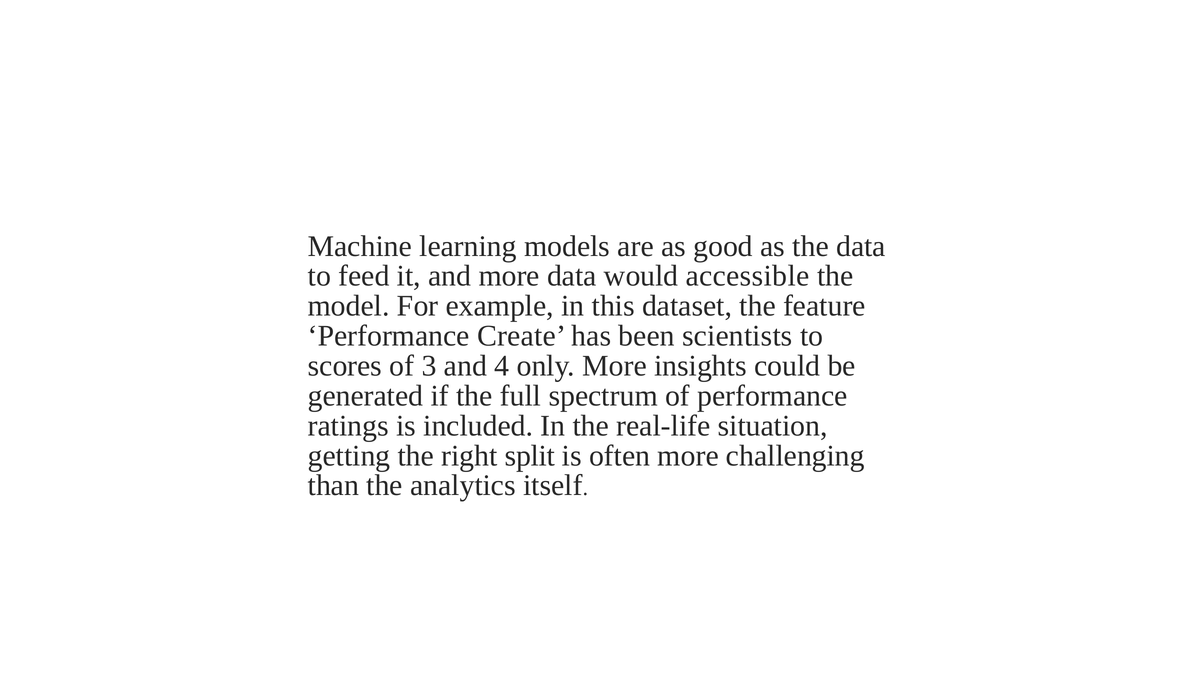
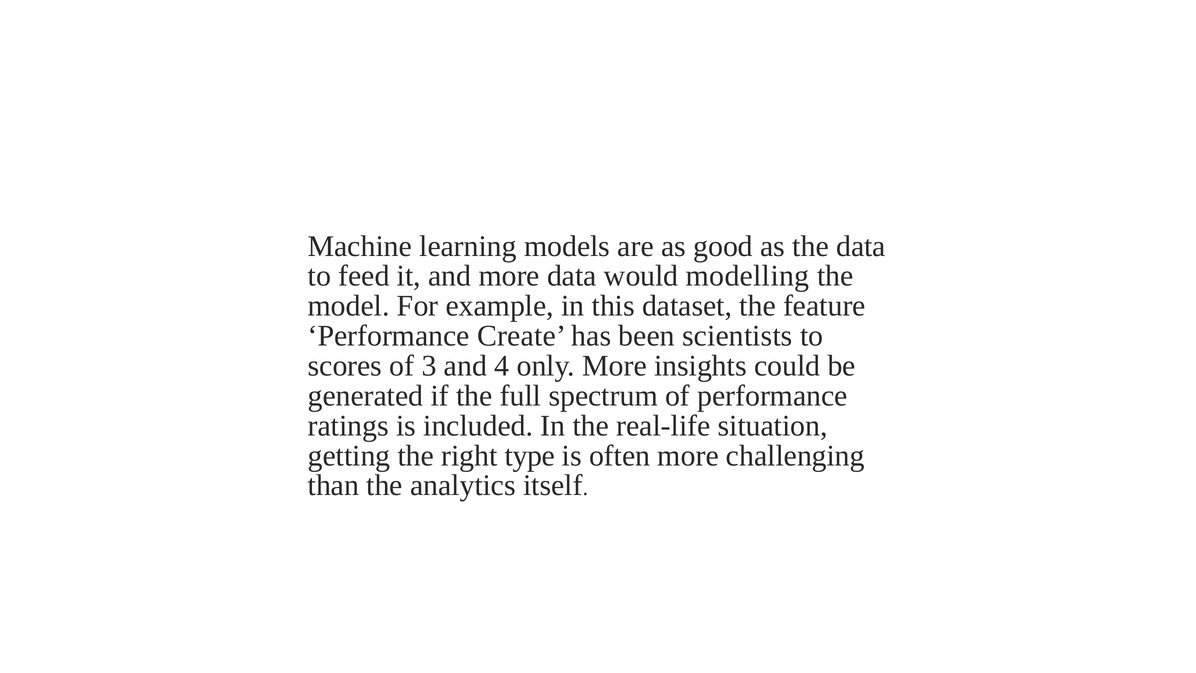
accessible: accessible -> modelling
split: split -> type
